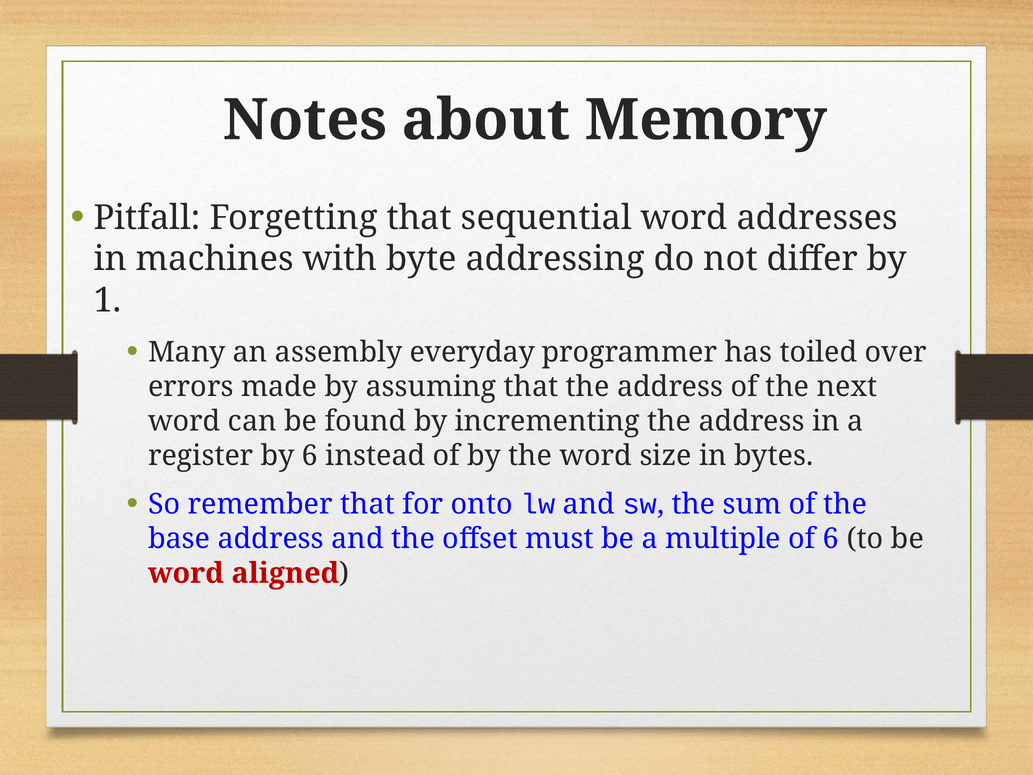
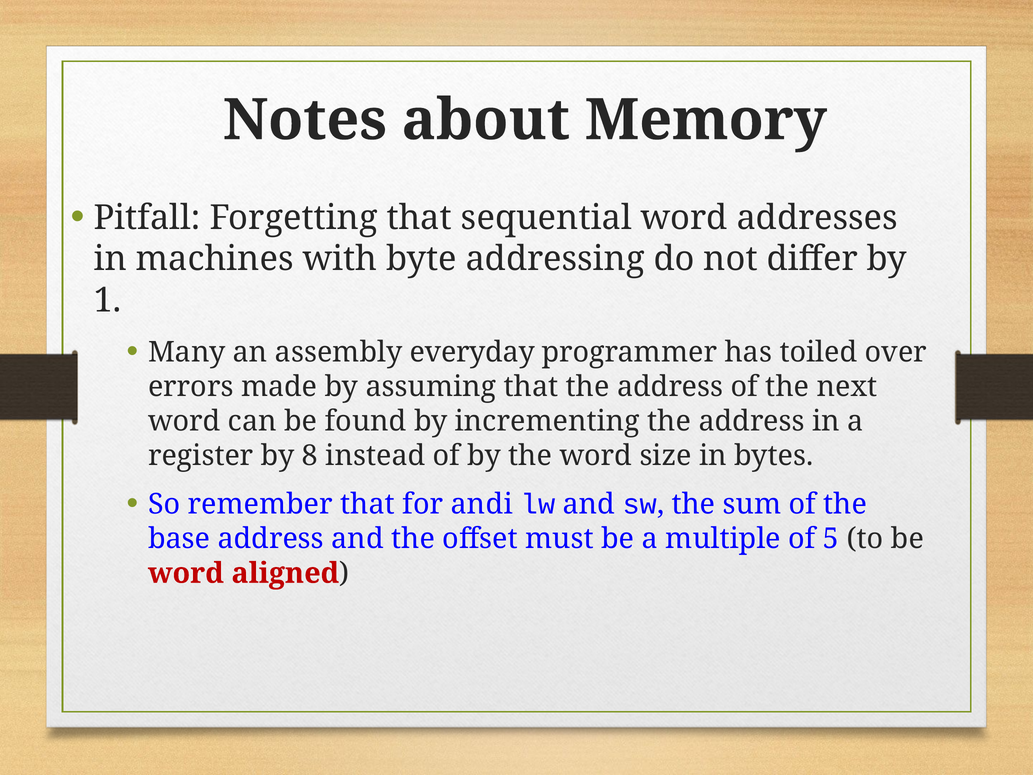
by 6: 6 -> 8
onto: onto -> andi
of 6: 6 -> 5
